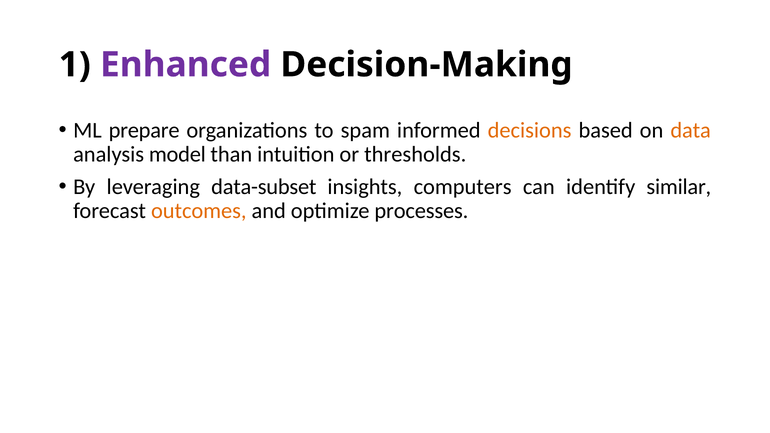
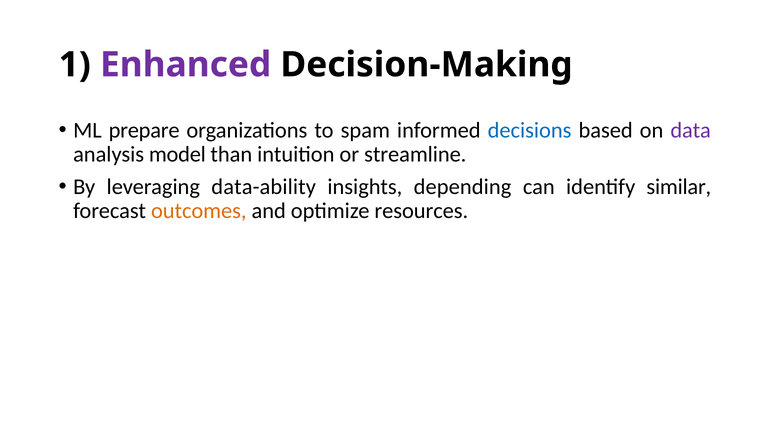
decisions colour: orange -> blue
data colour: orange -> purple
thresholds: thresholds -> streamline
data-subset: data-subset -> data-ability
computers: computers -> depending
processes: processes -> resources
